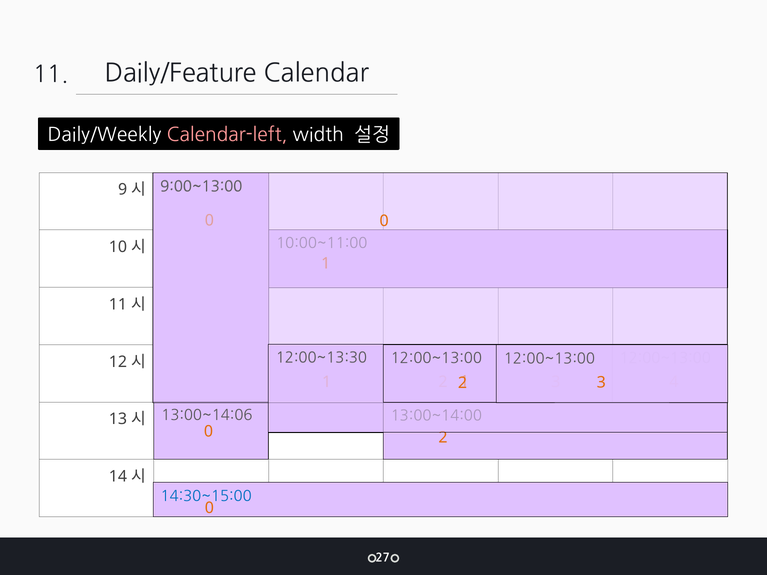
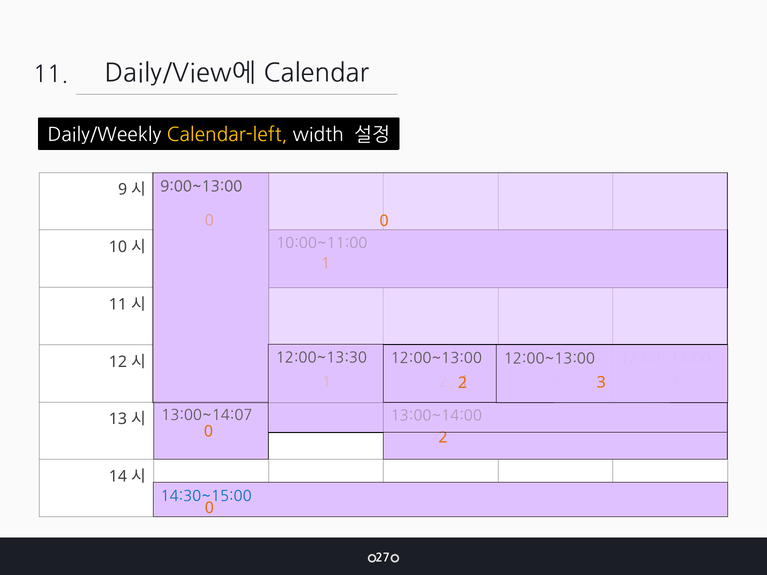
Daily/Feature: Daily/Feature -> Daily/View에
Calendar-left colour: pink -> yellow
13:00~14:06: 13:00~14:06 -> 13:00~14:07
